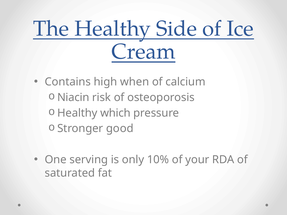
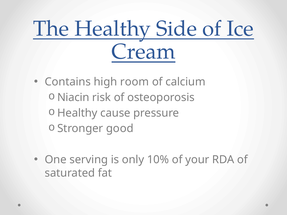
when: when -> room
which: which -> cause
